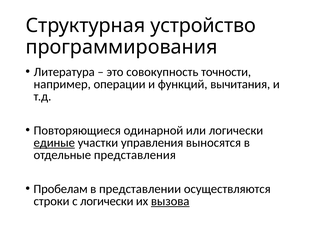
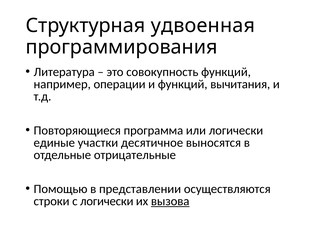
устройство: устройство -> удвоенная
совокупность точности: точности -> функций
одинарной: одинарной -> программа
единые underline: present -> none
управления: управления -> десятичное
представления: представления -> отрицательные
Пробелам: Пробелам -> Помощью
